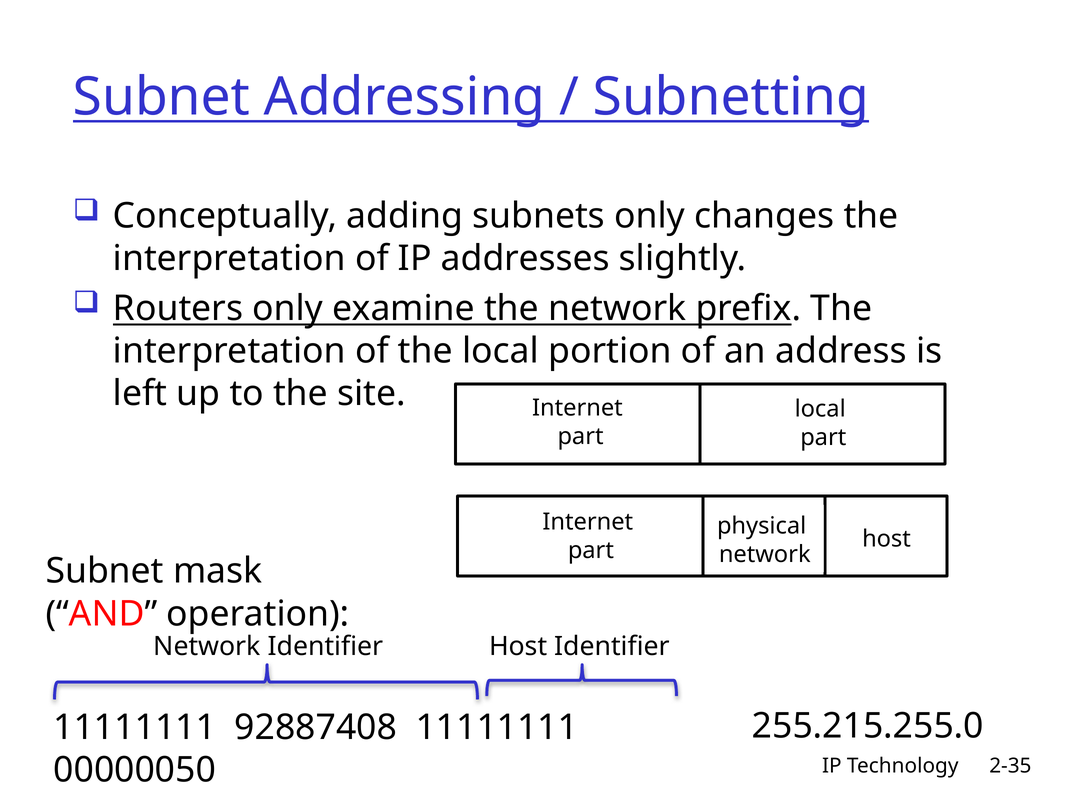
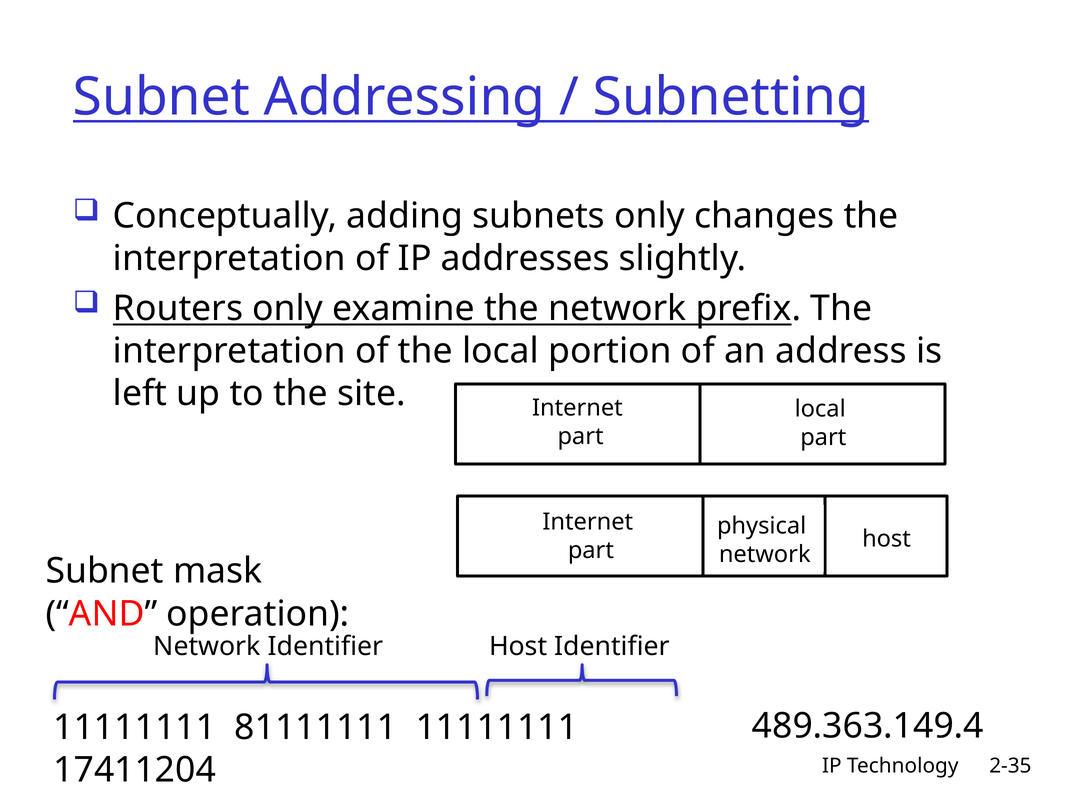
255.215.255.0: 255.215.255.0 -> 489.363.149.4
92887408: 92887408 -> 81111111
00000050: 00000050 -> 17411204
